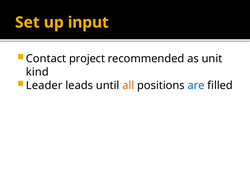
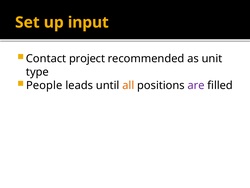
kind: kind -> type
Leader: Leader -> People
are colour: blue -> purple
